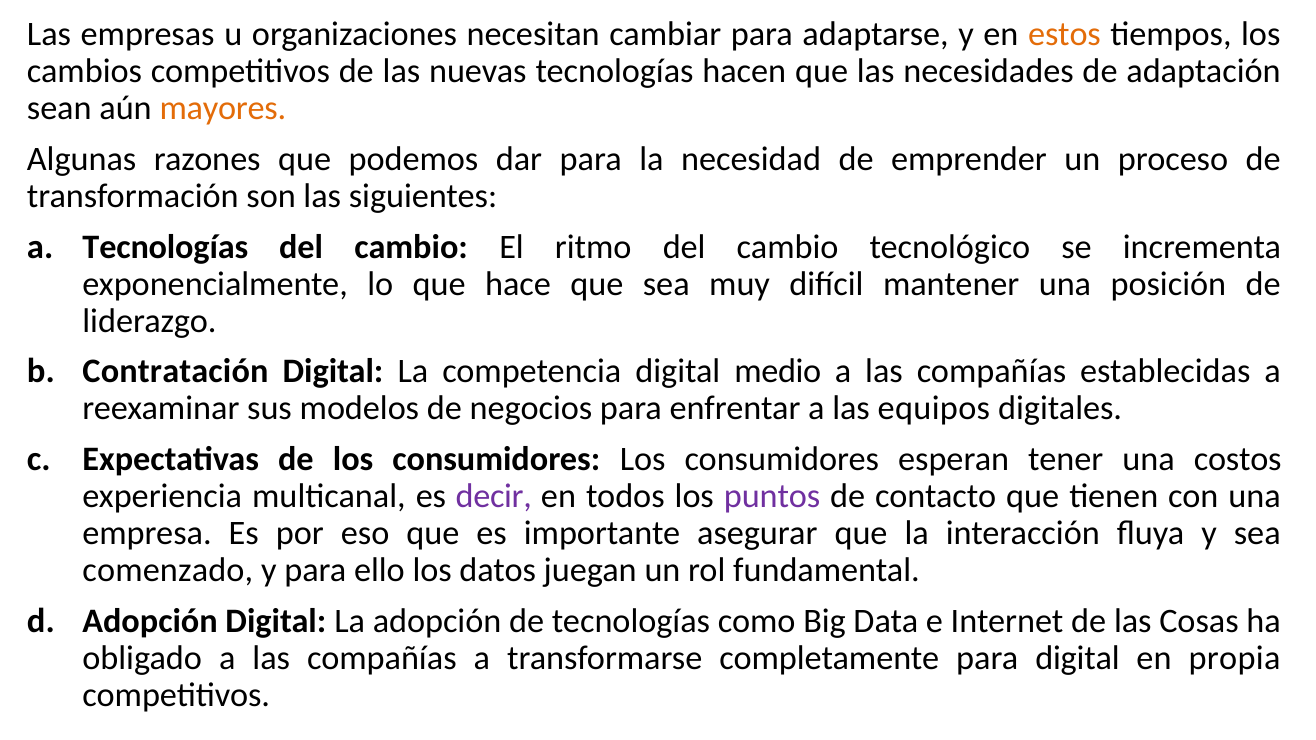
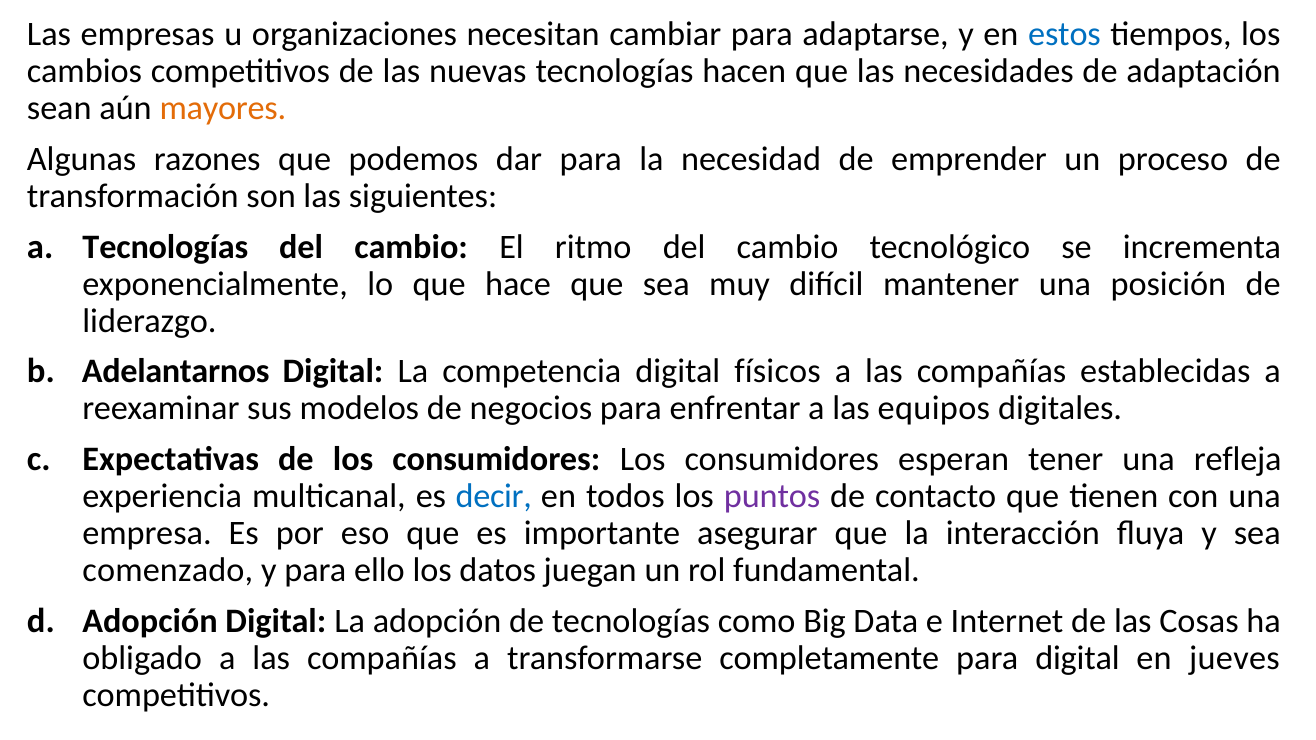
estos colour: orange -> blue
Contratación: Contratación -> Adelantarnos
medio: medio -> físicos
costos: costos -> refleja
decir colour: purple -> blue
propia: propia -> jueves
